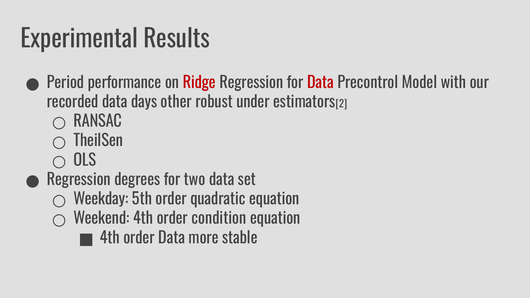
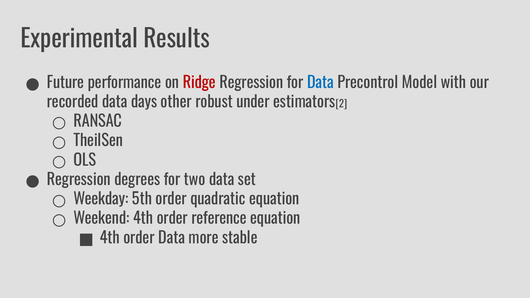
Period: Period -> Future
Data at (320, 83) colour: red -> blue
condition: condition -> reference
